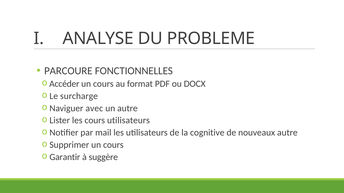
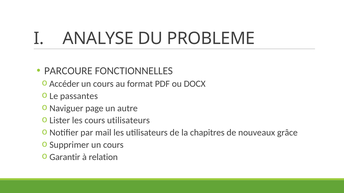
surcharge: surcharge -> passantes
avec: avec -> page
cognitive: cognitive -> chapitres
nouveaux autre: autre -> grâce
suggère: suggère -> relation
